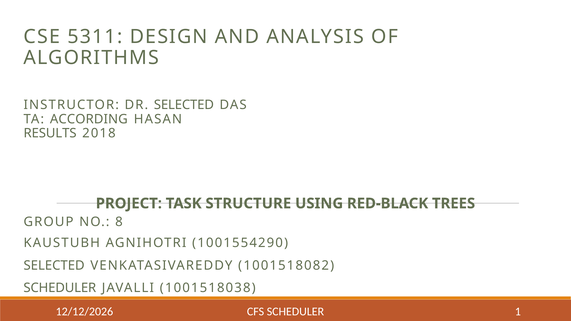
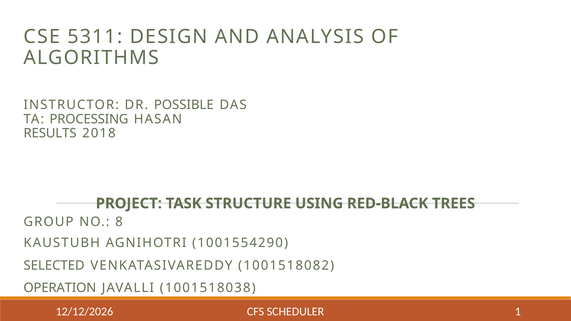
DR SELECTED: SELECTED -> POSSIBLE
ACCORDING: ACCORDING -> PROCESSING
SCHEDULER at (60, 288): SCHEDULER -> OPERATION
